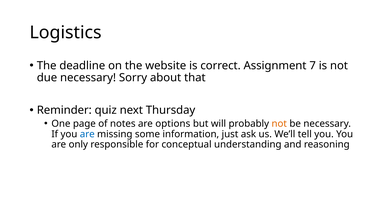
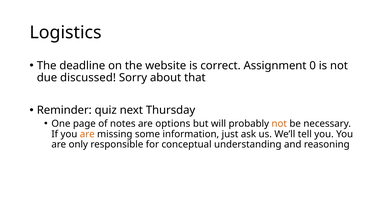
7: 7 -> 0
due necessary: necessary -> discussed
are at (87, 134) colour: blue -> orange
